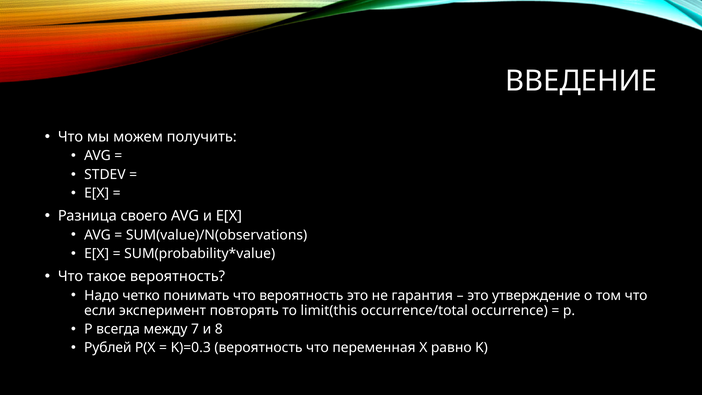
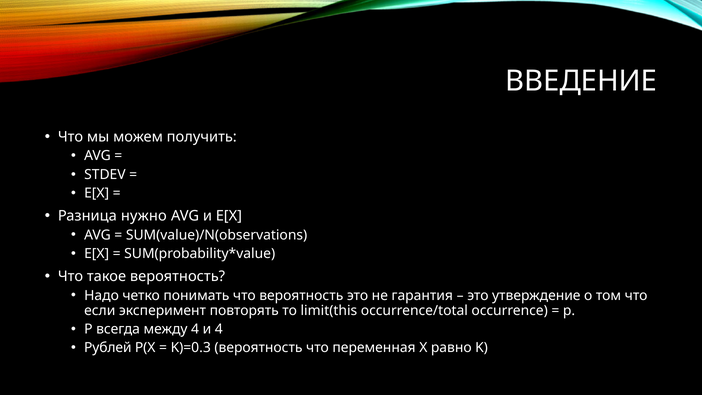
своего: своего -> нужно
между 7: 7 -> 4
и 8: 8 -> 4
